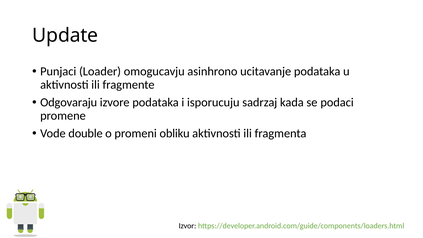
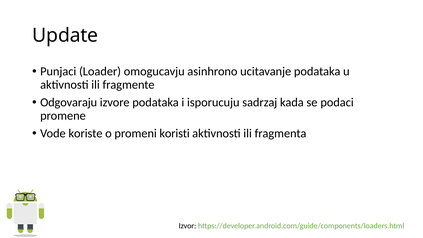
double: double -> koriste
obliku: obliku -> koristi
